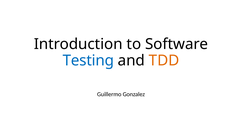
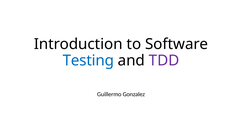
TDD colour: orange -> purple
